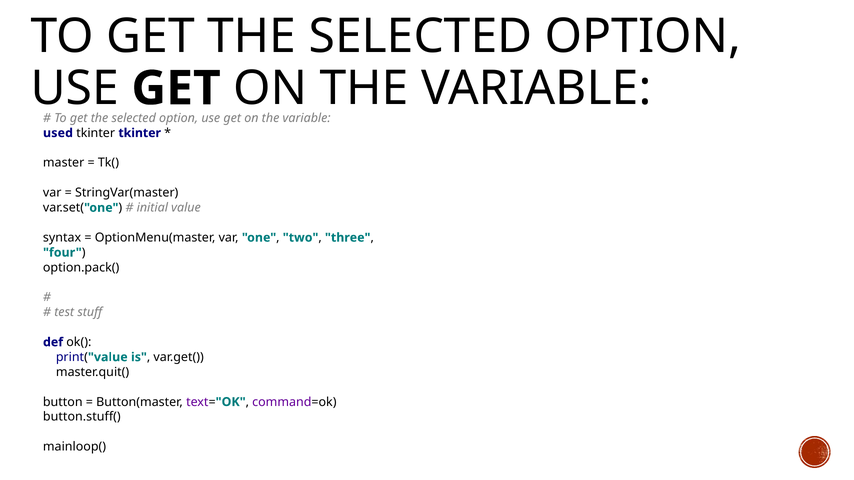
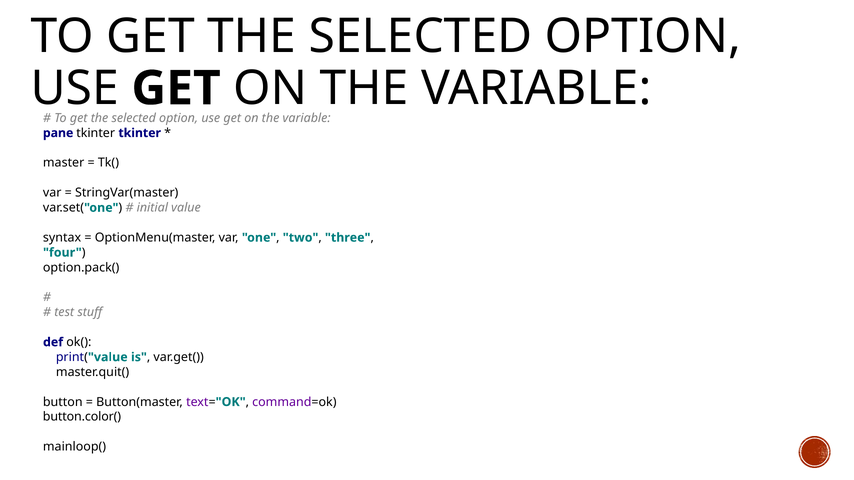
used: used -> pane
button.stuff(: button.stuff( -> button.color(
